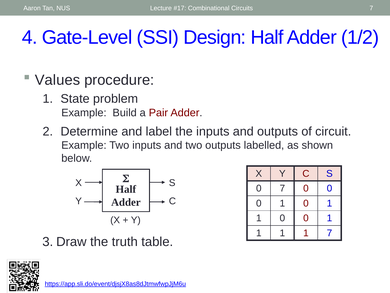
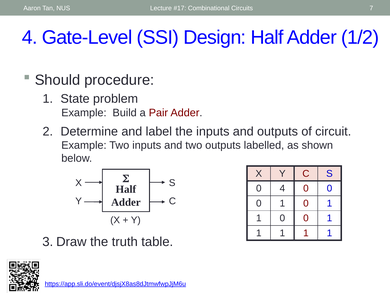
Values: Values -> Should
0 7: 7 -> 4
7 at (329, 233): 7 -> 1
